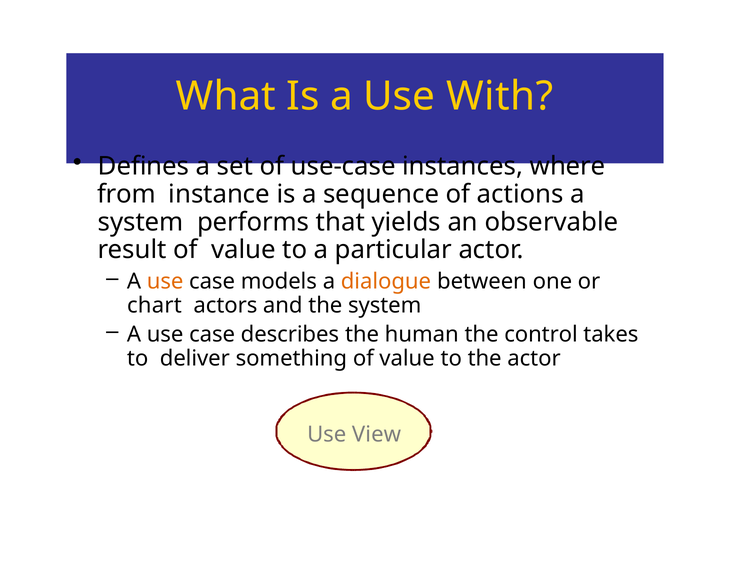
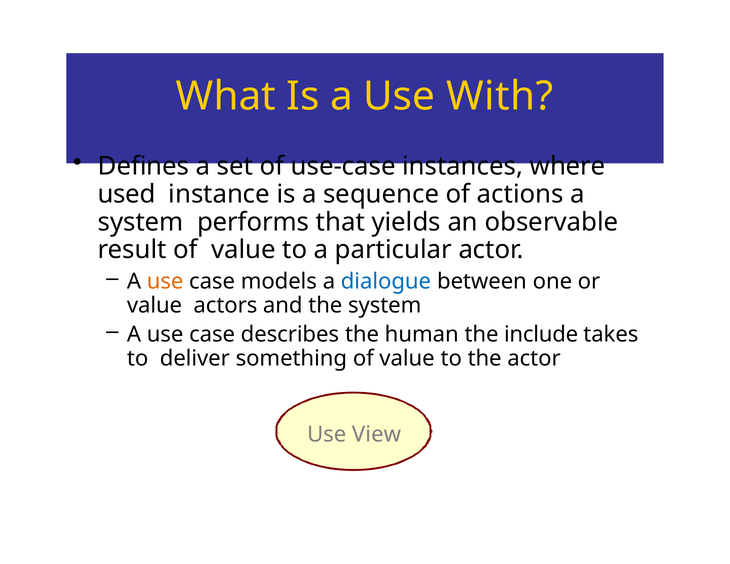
from: from -> used
dialogue colour: orange -> blue
chart at (154, 305): chart -> value
control: control -> include
